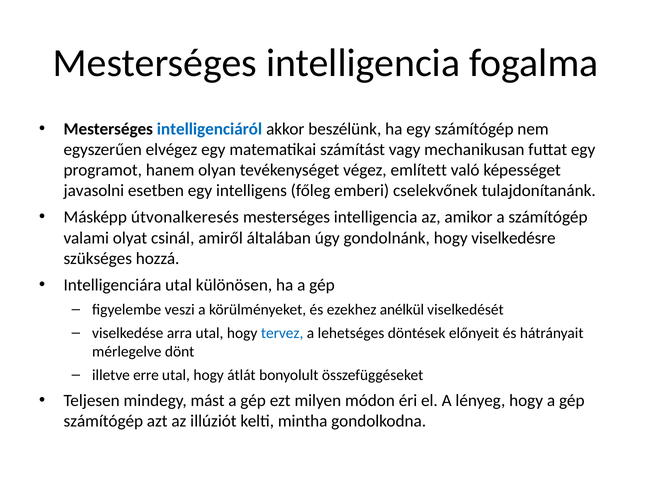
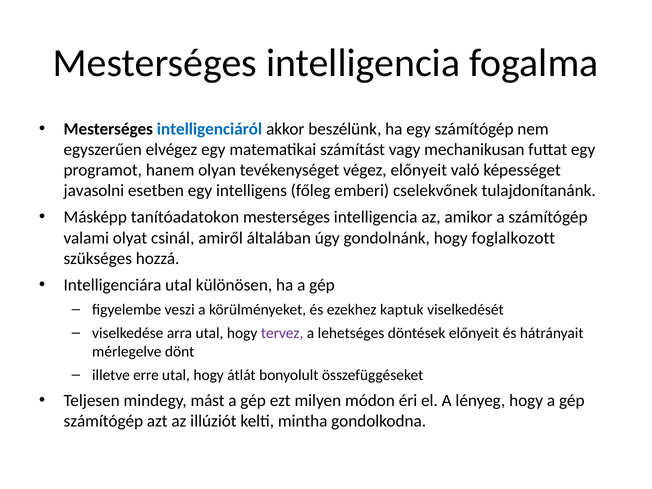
végez említett: említett -> előnyeit
útvonalkeresés: útvonalkeresés -> tanítóadatokon
viselkedésre: viselkedésre -> foglalkozott
anélkül: anélkül -> kaptuk
tervez colour: blue -> purple
